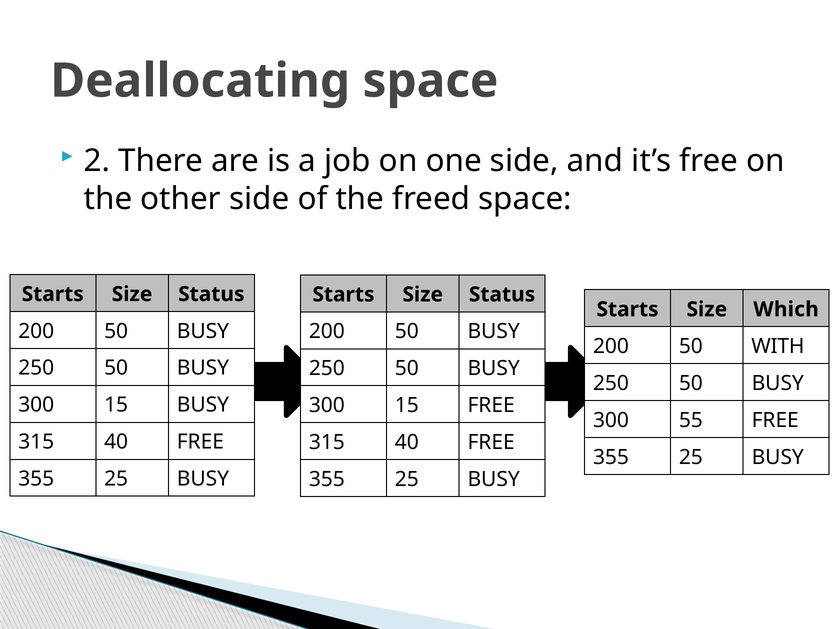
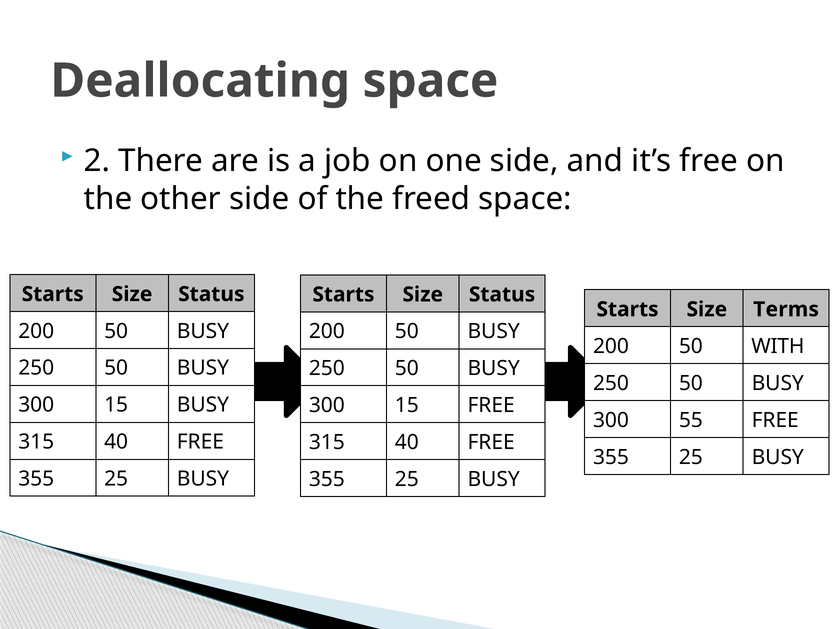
Which: Which -> Terms
